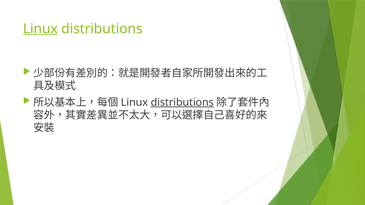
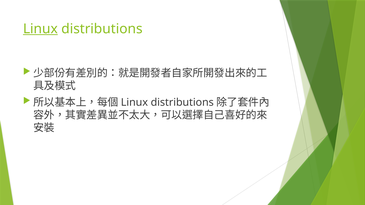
distributions at (182, 102) underline: present -> none
